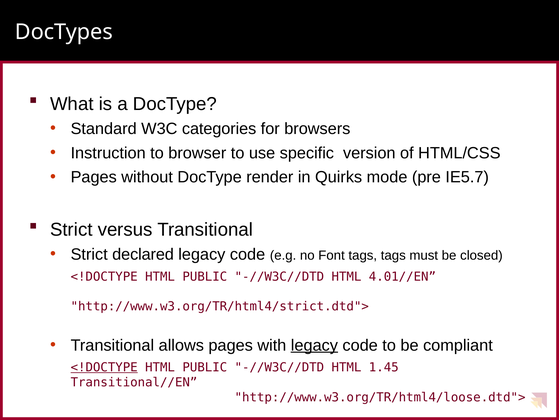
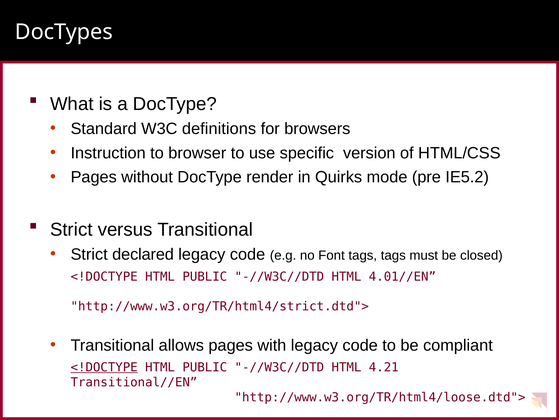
categories: categories -> definitions
IE5.7: IE5.7 -> IE5.2
legacy at (314, 345) underline: present -> none
1.45: 1.45 -> 4.21
